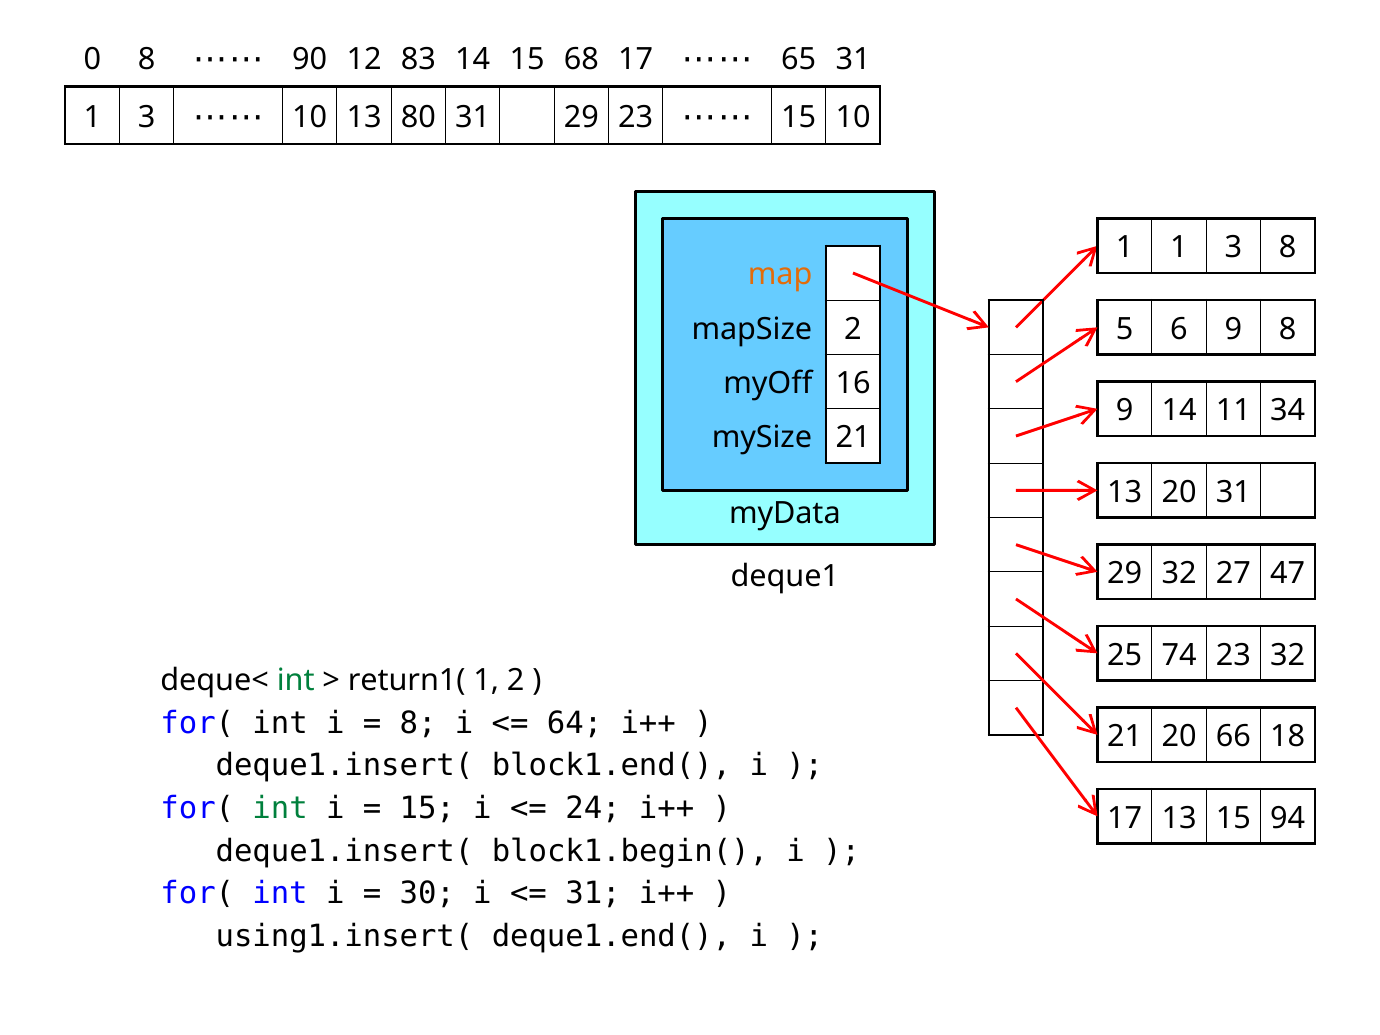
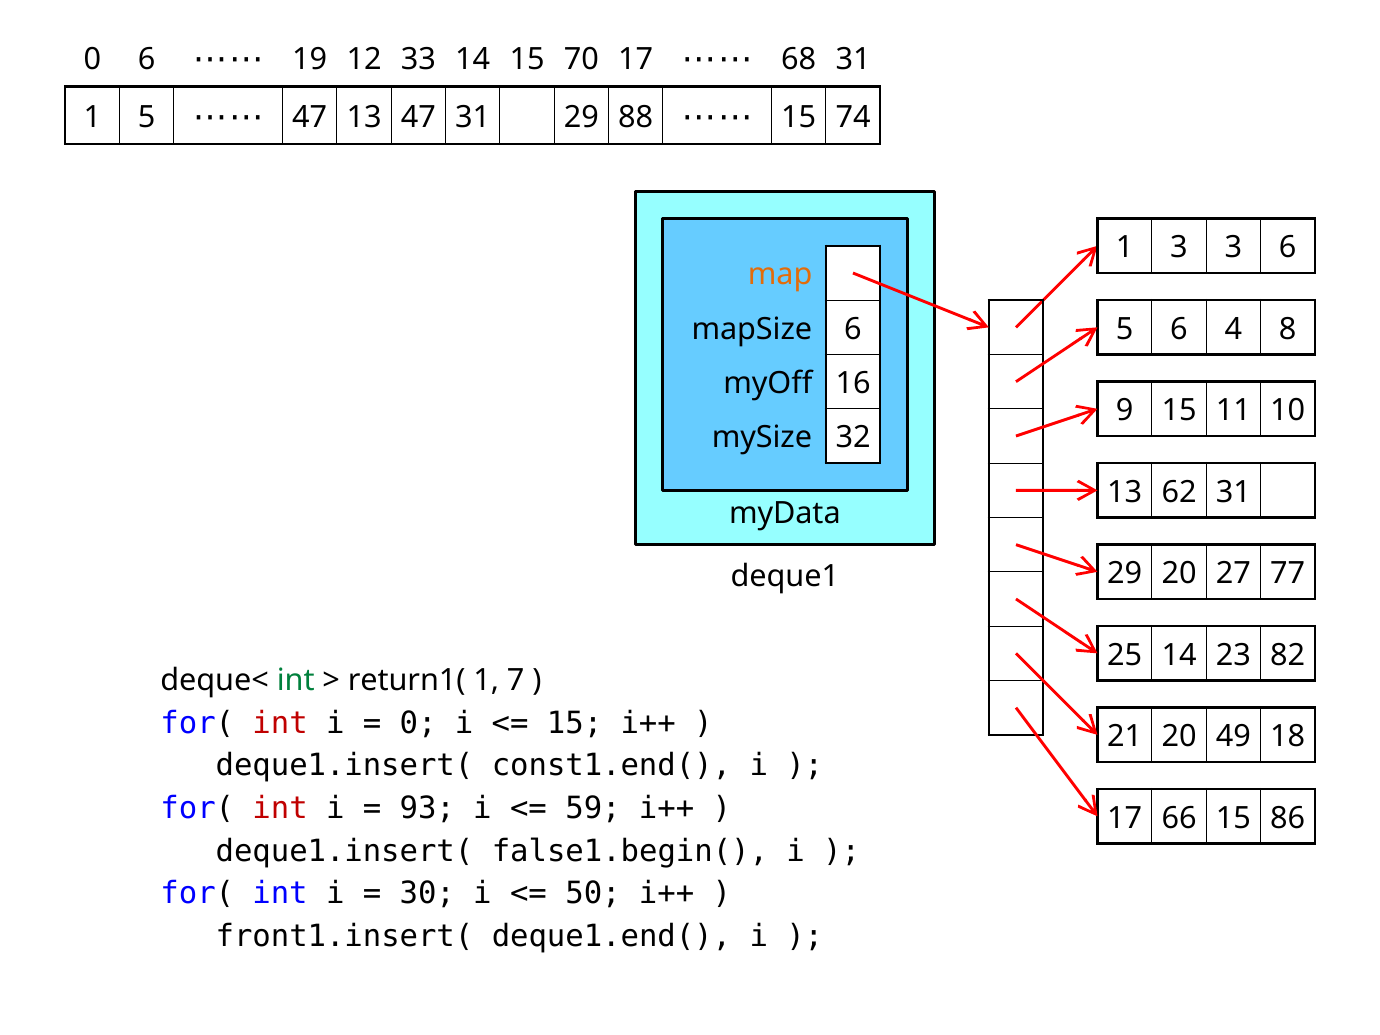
0 8: 8 -> 6
90: 90 -> 19
83: 83 -> 33
68: 68 -> 70
65: 65 -> 68
3 at (147, 117): 3 -> 5
10 at (310, 117): 10 -> 47
13 80: 80 -> 47
29 23: 23 -> 88
15 10: 10 -> 74
1 1: 1 -> 3
3 8: 8 -> 6
mapSize 2: 2 -> 6
6 9: 9 -> 4
9 14: 14 -> 15
34: 34 -> 10
mySize 21: 21 -> 32
13 20: 20 -> 62
29 32: 32 -> 20
47: 47 -> 77
25 74: 74 -> 14
23 32: 32 -> 82
1 2: 2 -> 7
int at (280, 723) colour: black -> red
8 at (418, 723): 8 -> 0
64 at (575, 723): 64 -> 15
66: 66 -> 49
block1.end(: block1.end( -> const1.end(
int at (280, 808) colour: green -> red
15 at (427, 808): 15 -> 93
24: 24 -> 59
17 13: 13 -> 66
94: 94 -> 86
block1.begin(: block1.begin( -> false1.begin(
31 at (593, 893): 31 -> 50
using1.insert(: using1.insert( -> front1.insert(
